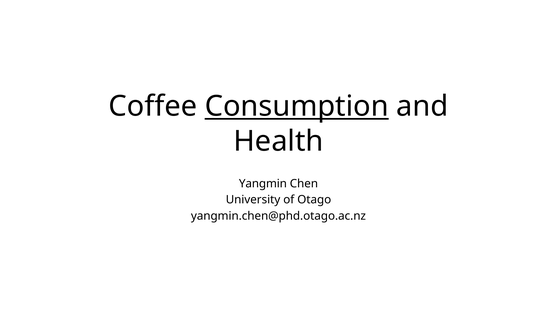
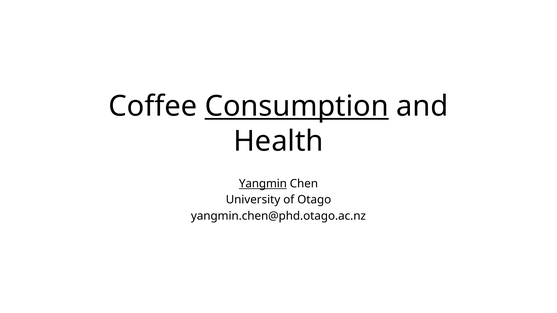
Yangmin underline: none -> present
